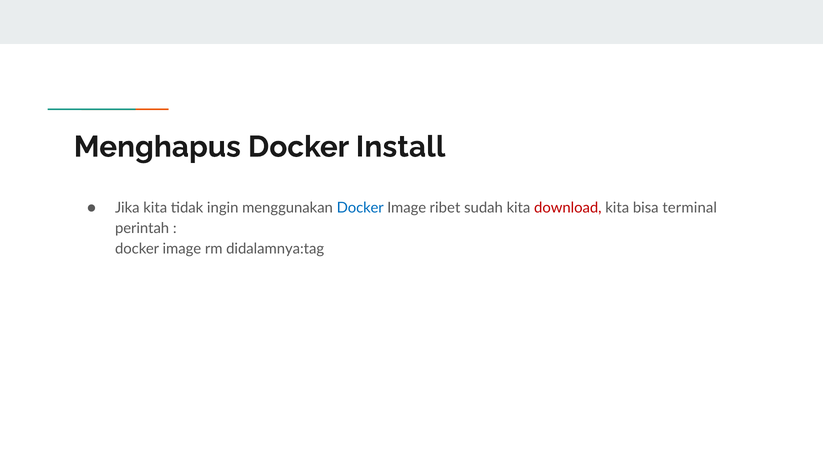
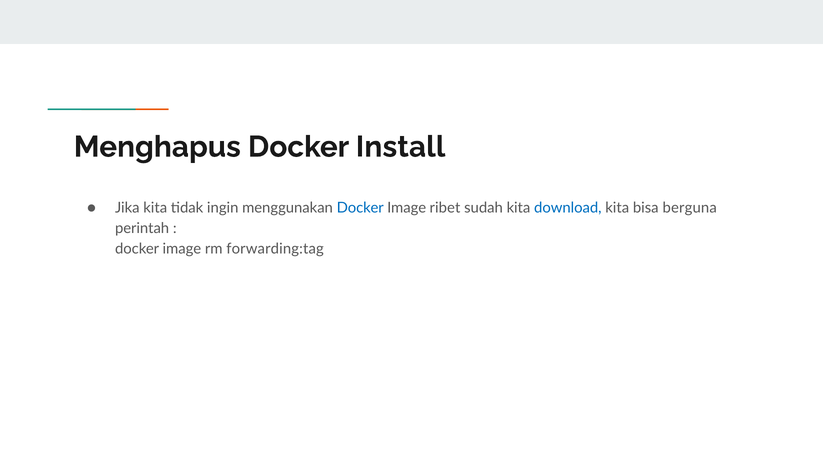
download colour: red -> blue
terminal: terminal -> berguna
didalamnya:tag: didalamnya:tag -> forwarding:tag
